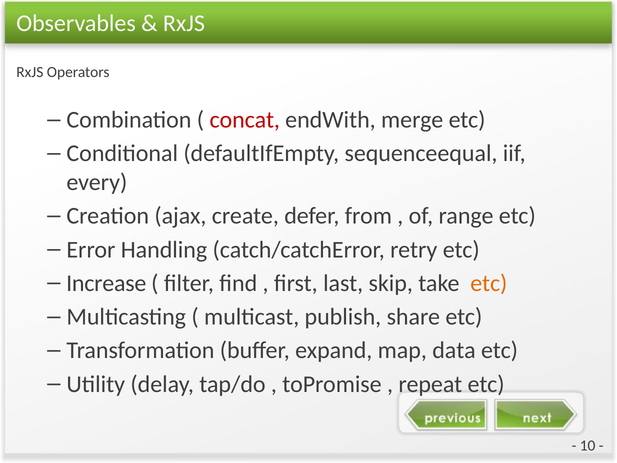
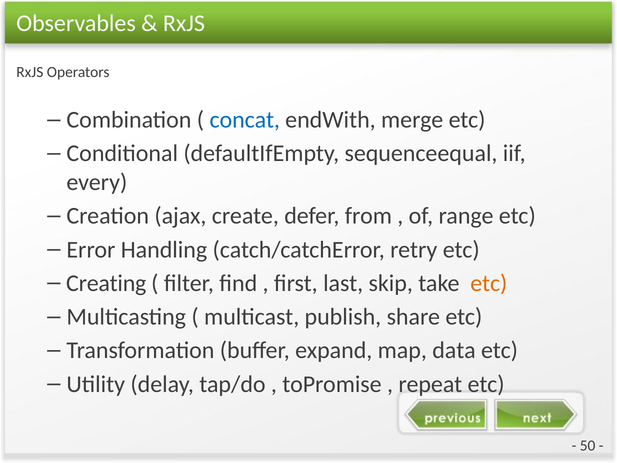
concat colour: red -> blue
Increase: Increase -> Creating
10: 10 -> 50
